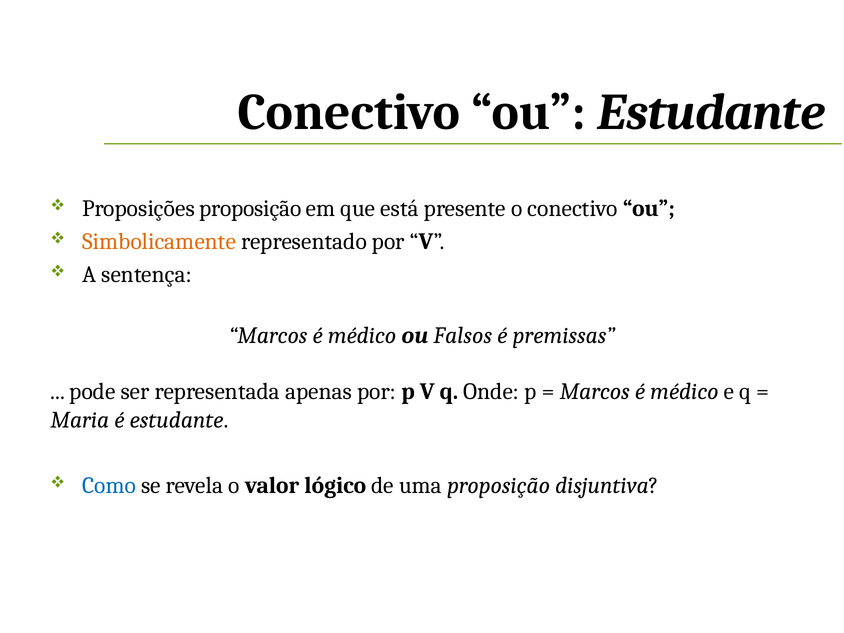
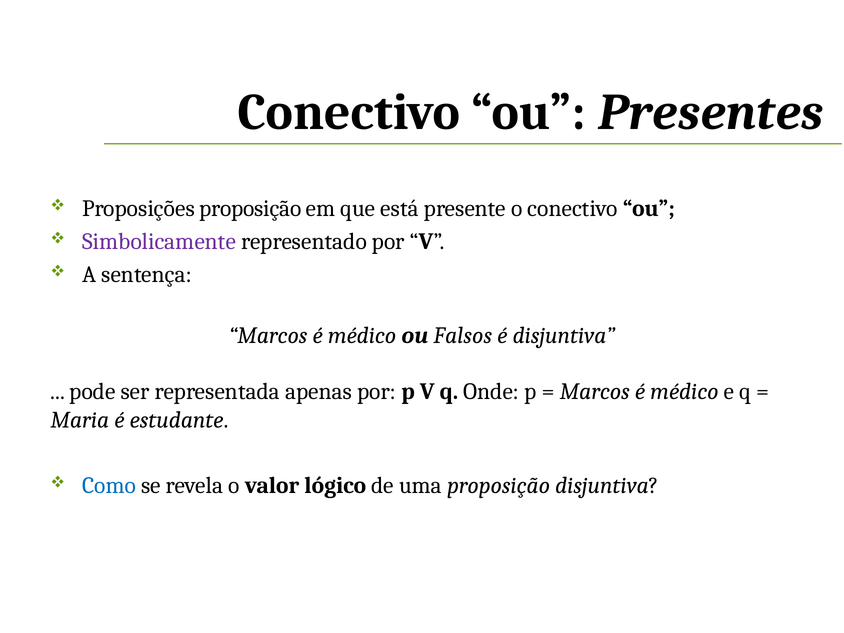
ou Estudante: Estudante -> Presentes
Simbolicamente colour: orange -> purple
é premissas: premissas -> disjuntiva
